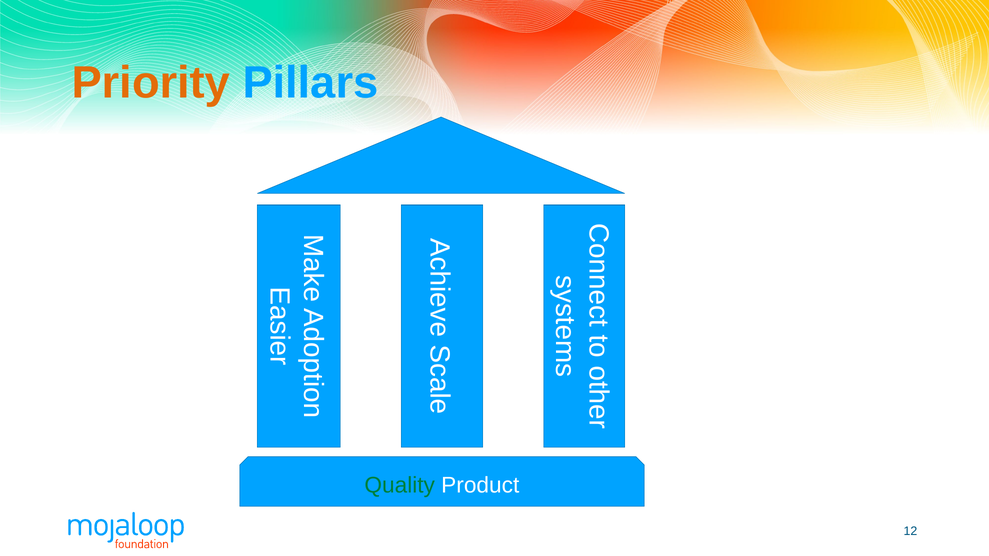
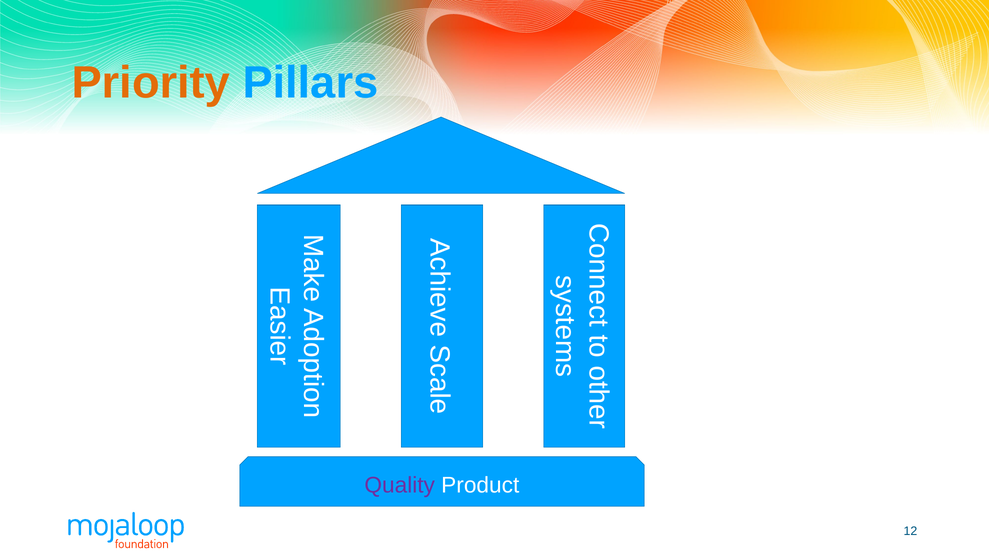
Quality colour: green -> purple
